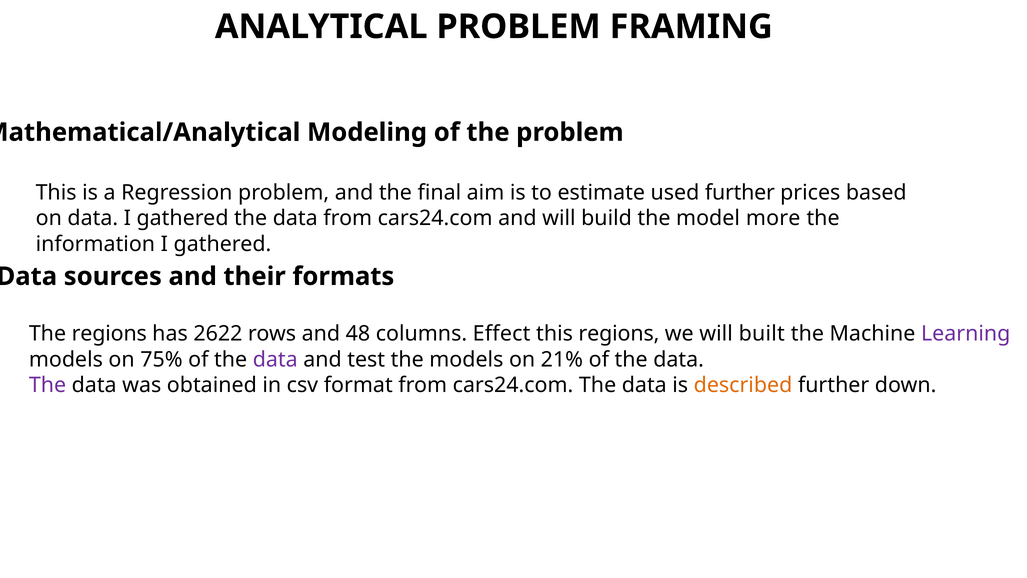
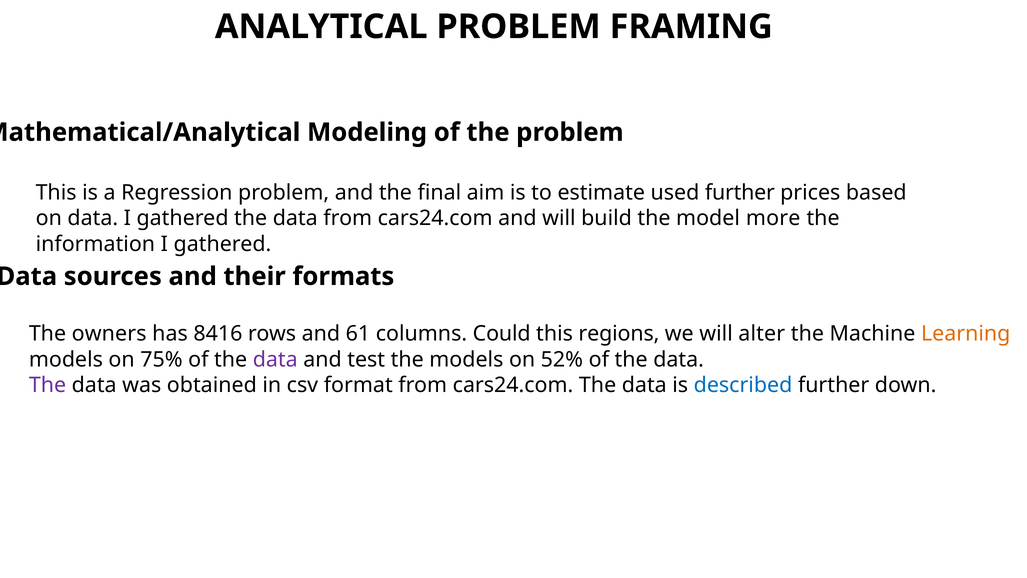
The regions: regions -> owners
2622: 2622 -> 8416
48: 48 -> 61
Effect: Effect -> Could
built: built -> alter
Learning colour: purple -> orange
21%: 21% -> 52%
described colour: orange -> blue
